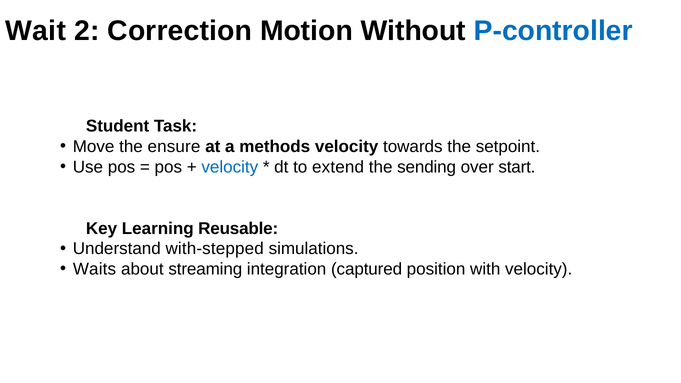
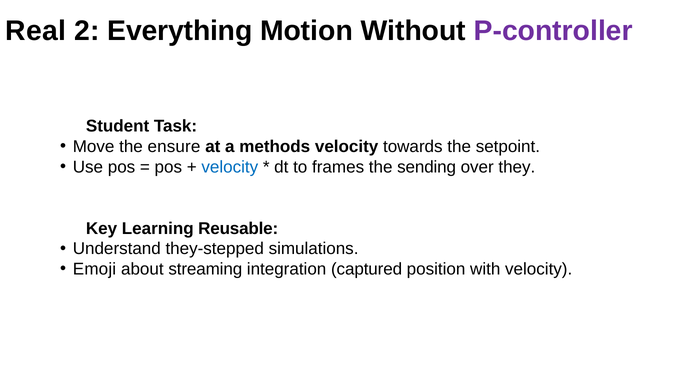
Wait: Wait -> Real
Correction: Correction -> Everything
P-controller colour: blue -> purple
extend: extend -> frames
start: start -> they
with-stepped: with-stepped -> they-stepped
Waits: Waits -> Emoji
